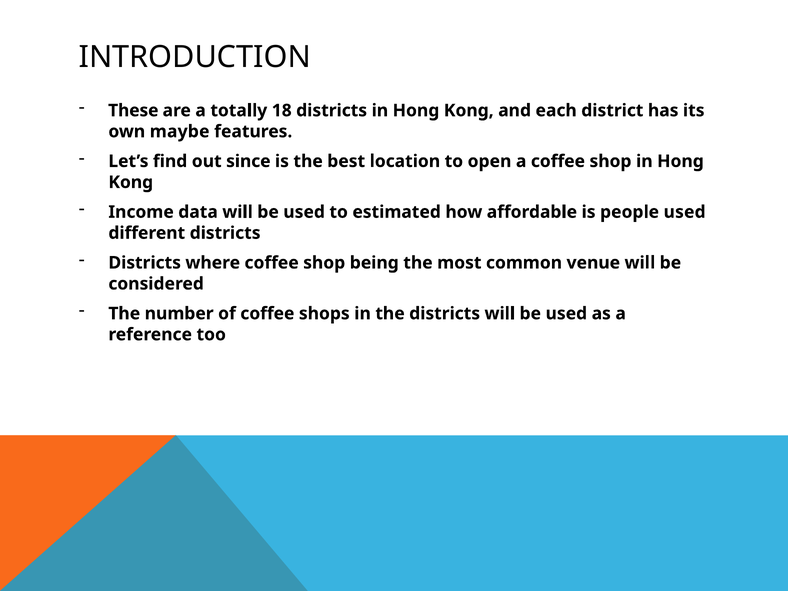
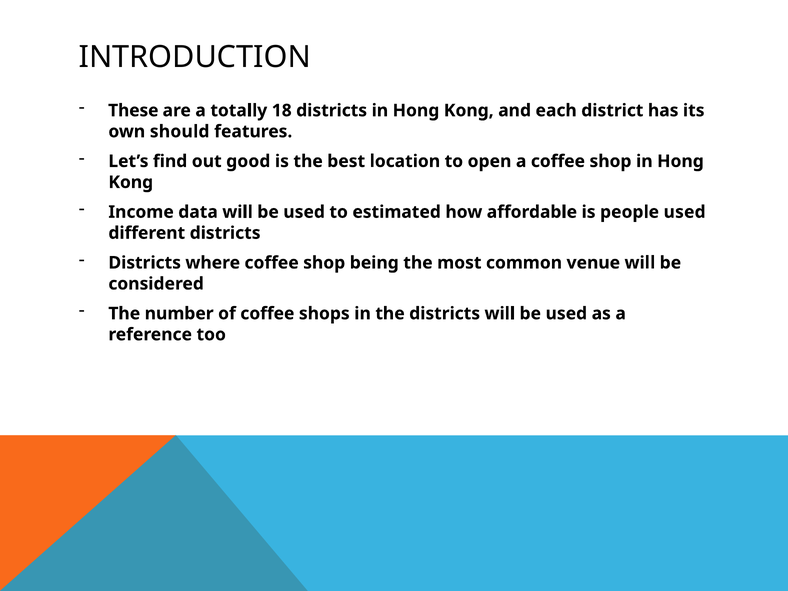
maybe: maybe -> should
since: since -> good
